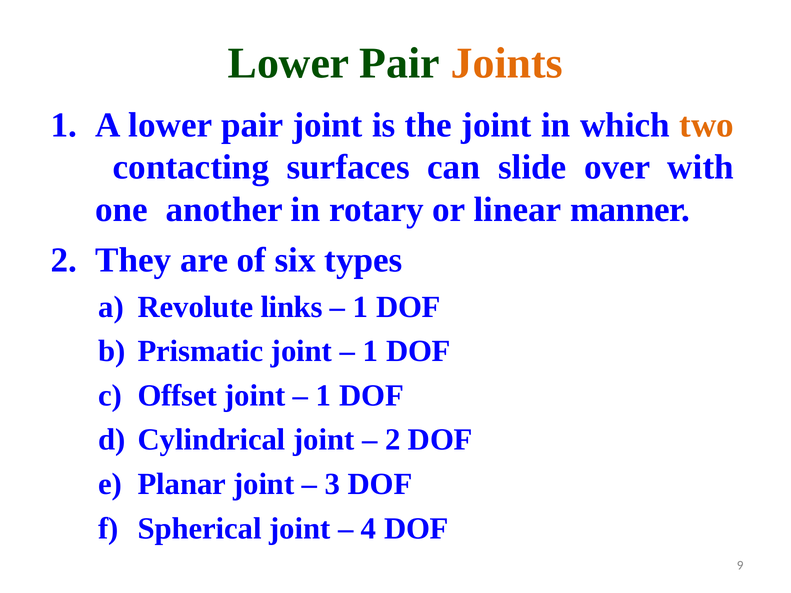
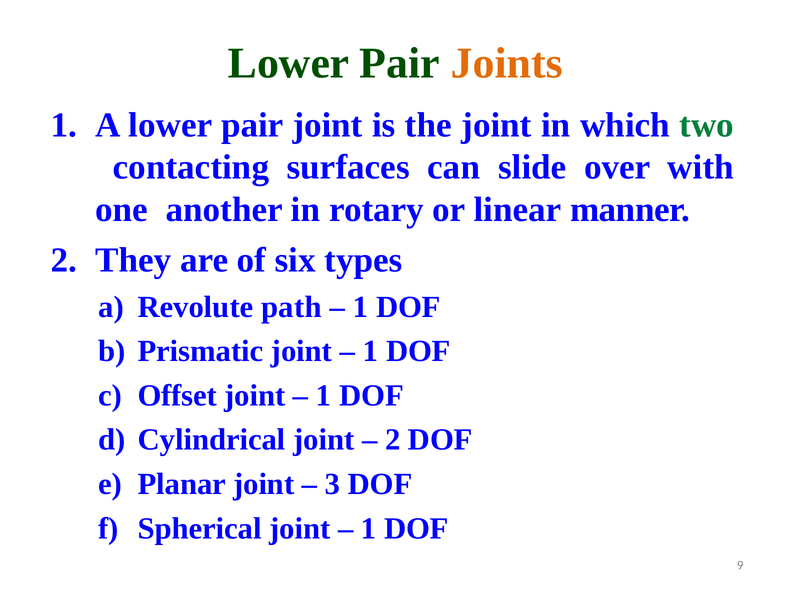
two colour: orange -> green
links: links -> path
4 at (369, 529): 4 -> 1
